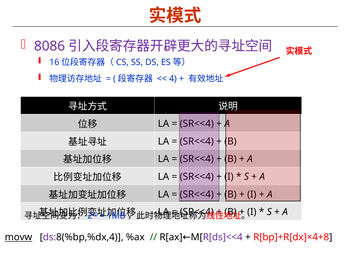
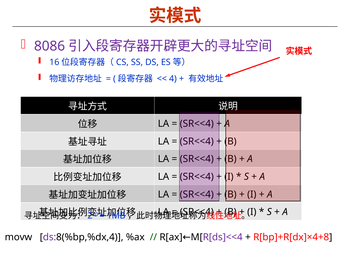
movw underline: present -> none
